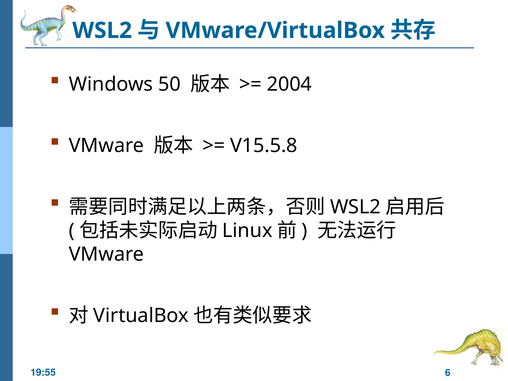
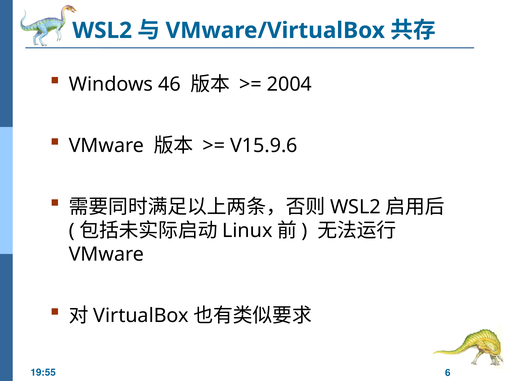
50: 50 -> 46
V15.5.8: V15.5.8 -> V15.9.6
